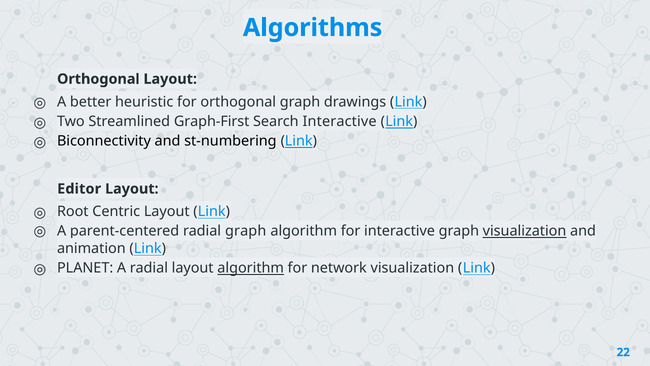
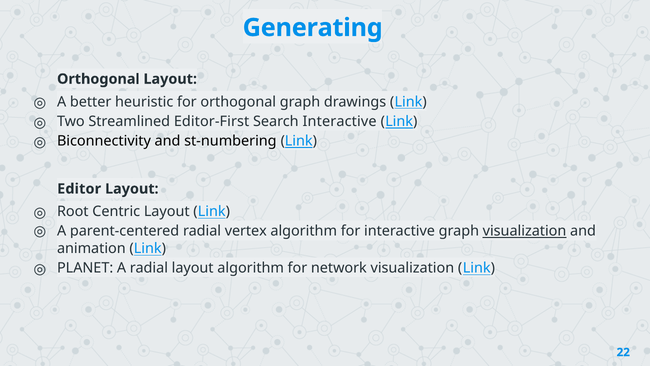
Algorithms: Algorithms -> Generating
Graph-First: Graph-First -> Editor-First
radial graph: graph -> vertex
algorithm at (251, 268) underline: present -> none
